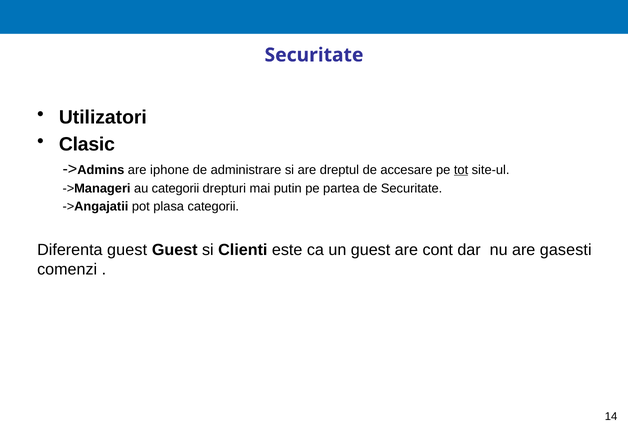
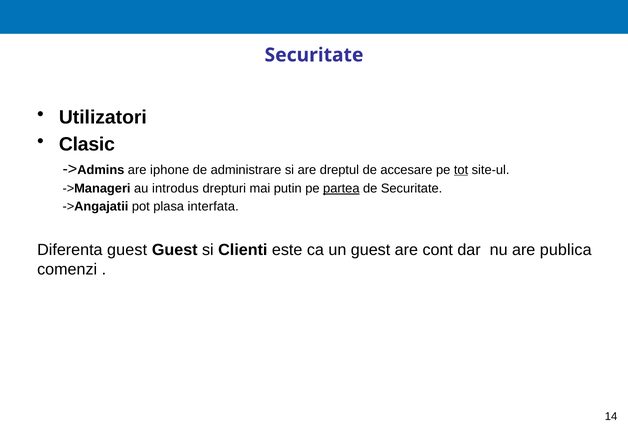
au categorii: categorii -> introdus
partea underline: none -> present
plasa categorii: categorii -> interfata
gasesti: gasesti -> publica
